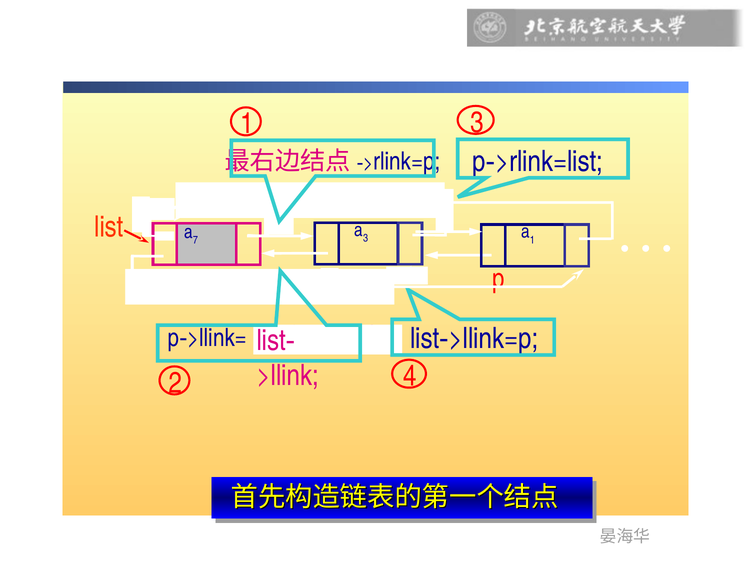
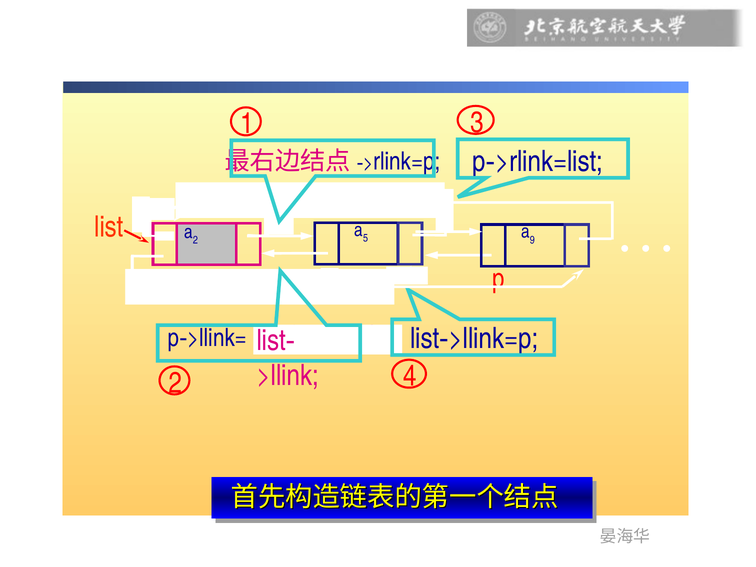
3 at (366, 238): 3 -> 5
1 at (532, 240): 1 -> 9
7 at (195, 240): 7 -> 2
